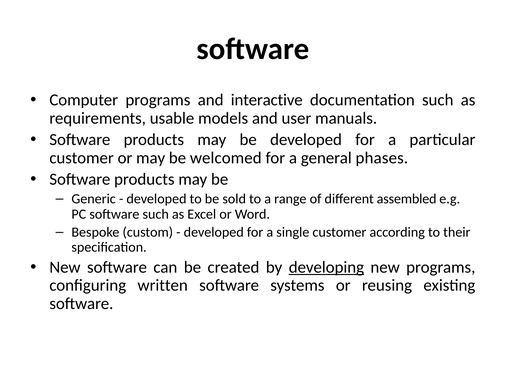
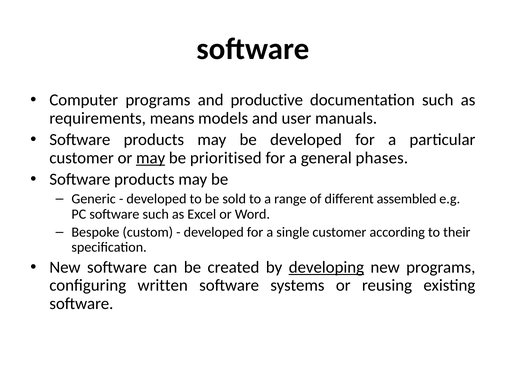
interactive: interactive -> productive
usable: usable -> means
may at (151, 158) underline: none -> present
welcomed: welcomed -> prioritised
